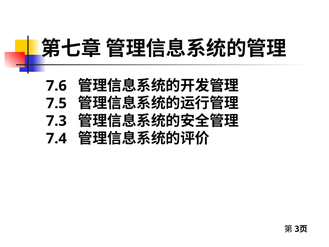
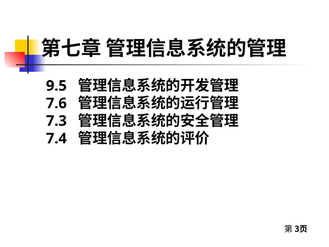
7.6: 7.6 -> 9.5
7.5: 7.5 -> 7.6
